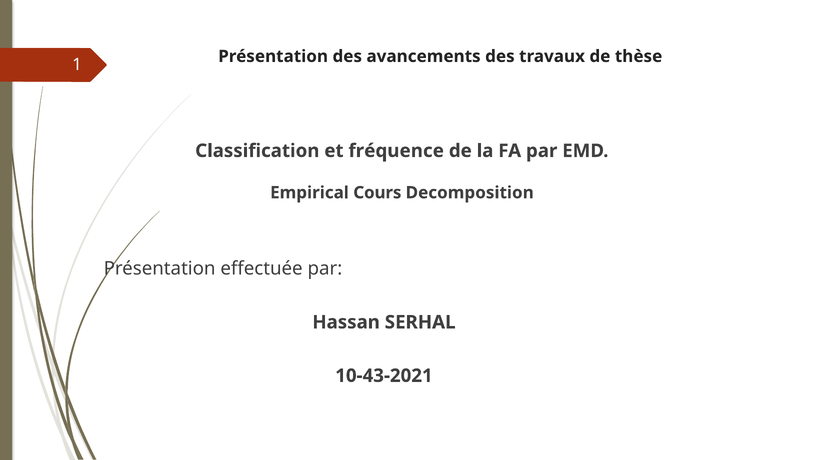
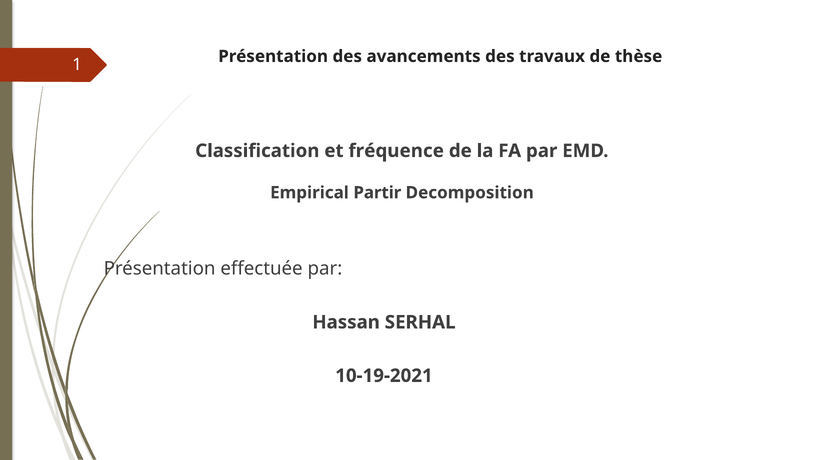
Cours: Cours -> Partir
10-43-2021: 10-43-2021 -> 10-19-2021
